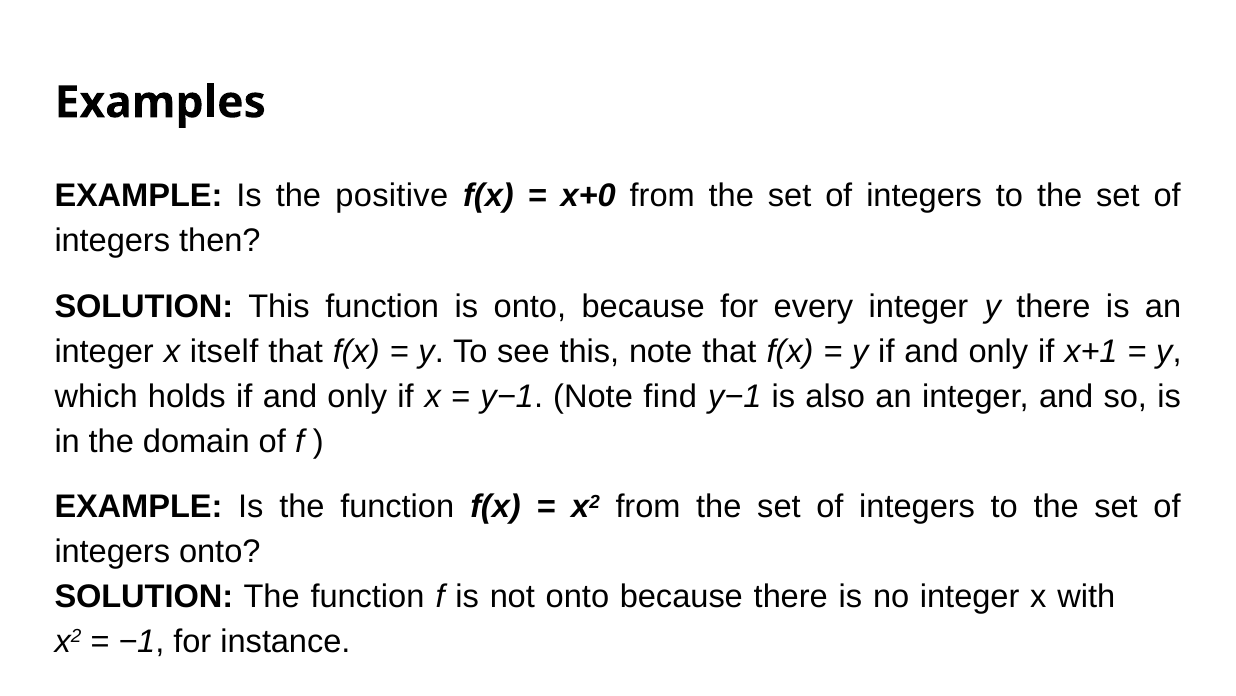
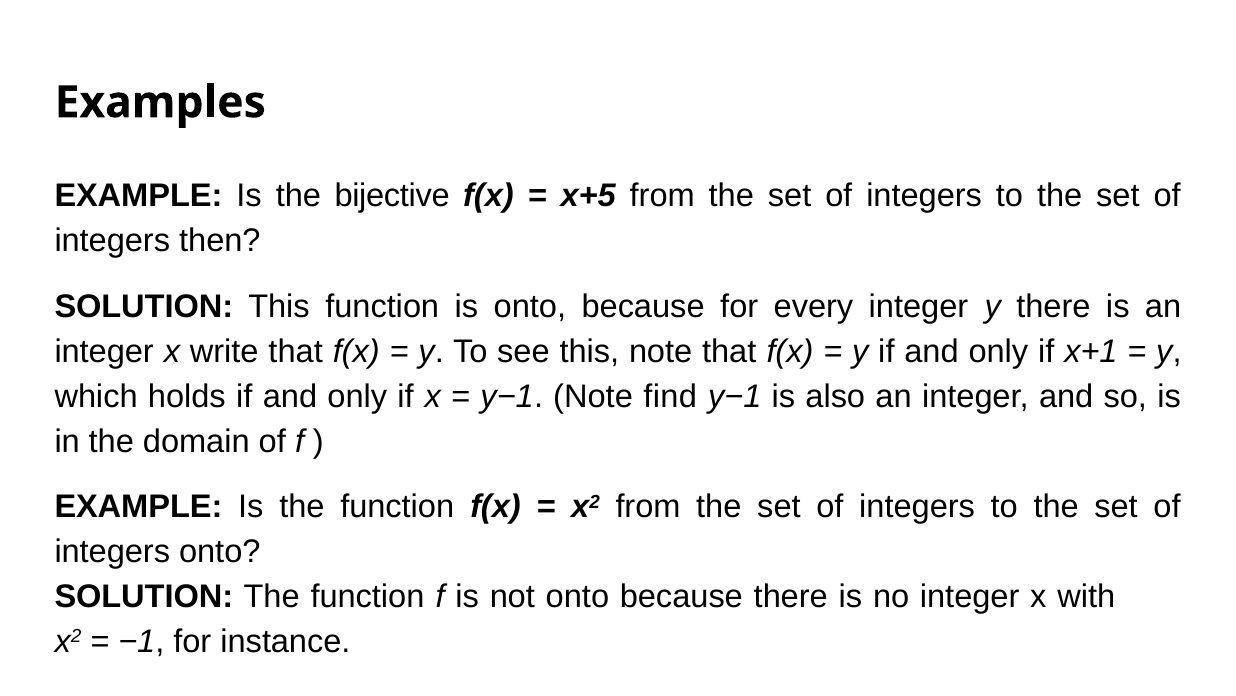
positive: positive -> bijective
x+0: x+0 -> x+5
itself: itself -> write
